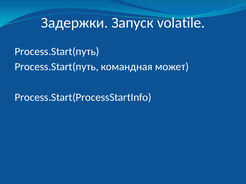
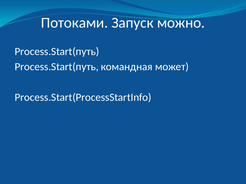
Задержки: Задержки -> Потоками
volatile: volatile -> можно
